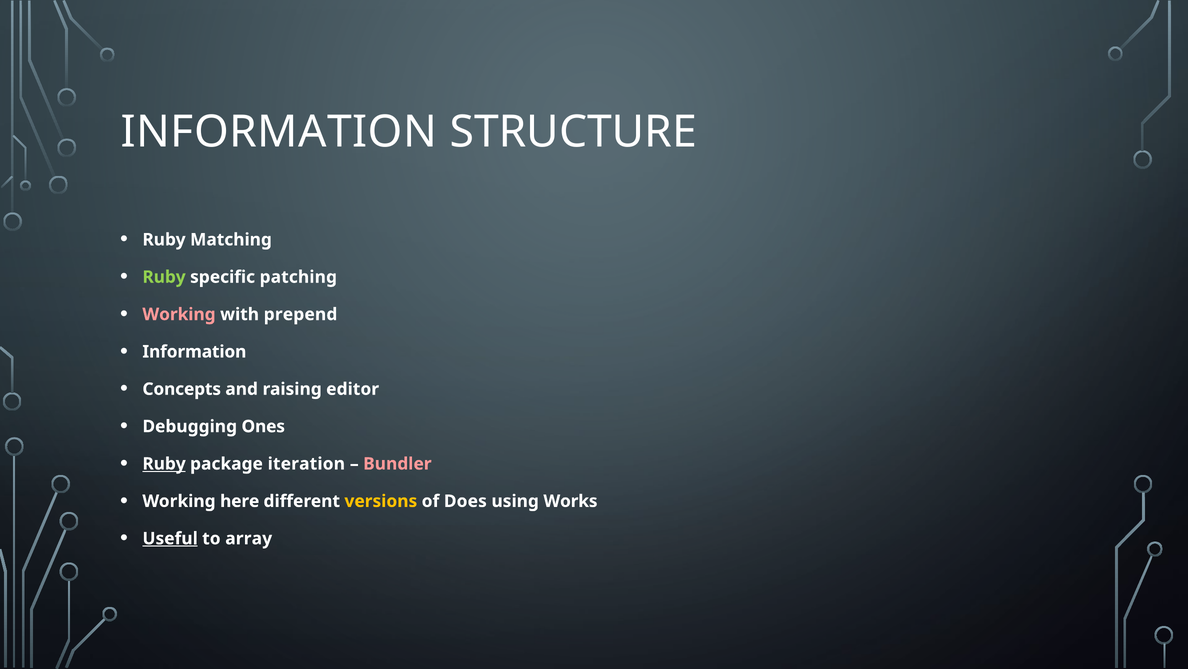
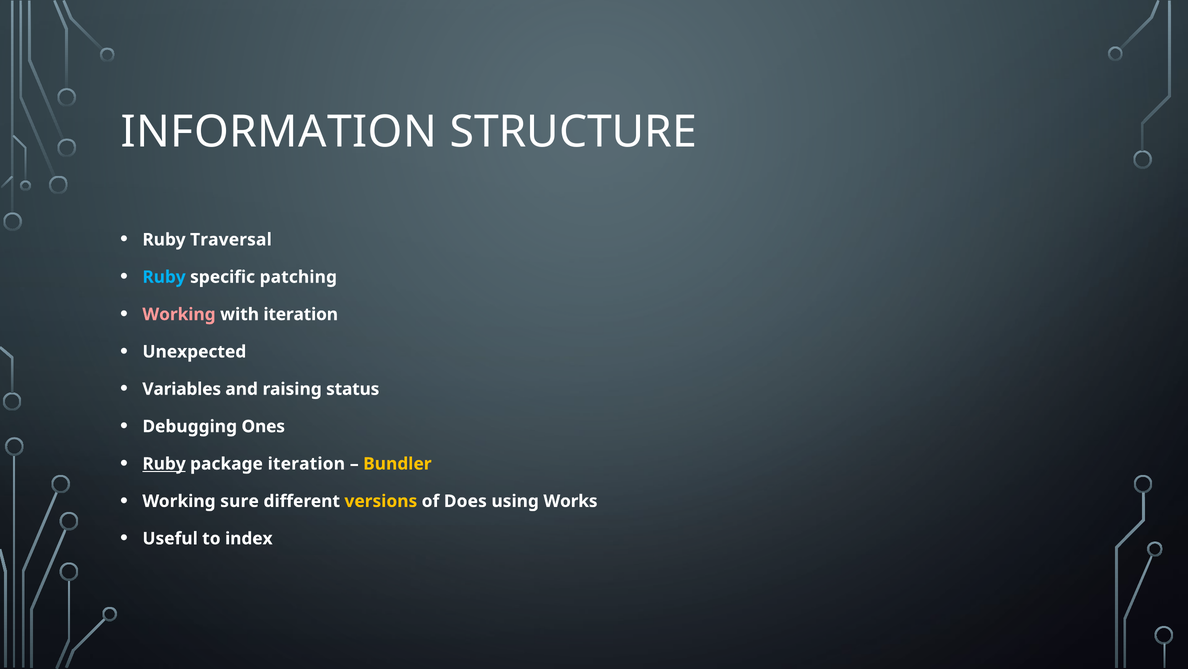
Matching: Matching -> Traversal
Ruby at (164, 277) colour: light green -> light blue
with prepend: prepend -> iteration
Information at (194, 351): Information -> Unexpected
Concepts: Concepts -> Variables
editor: editor -> status
Bundler colour: pink -> yellow
here: here -> sure
Useful underline: present -> none
array: array -> index
